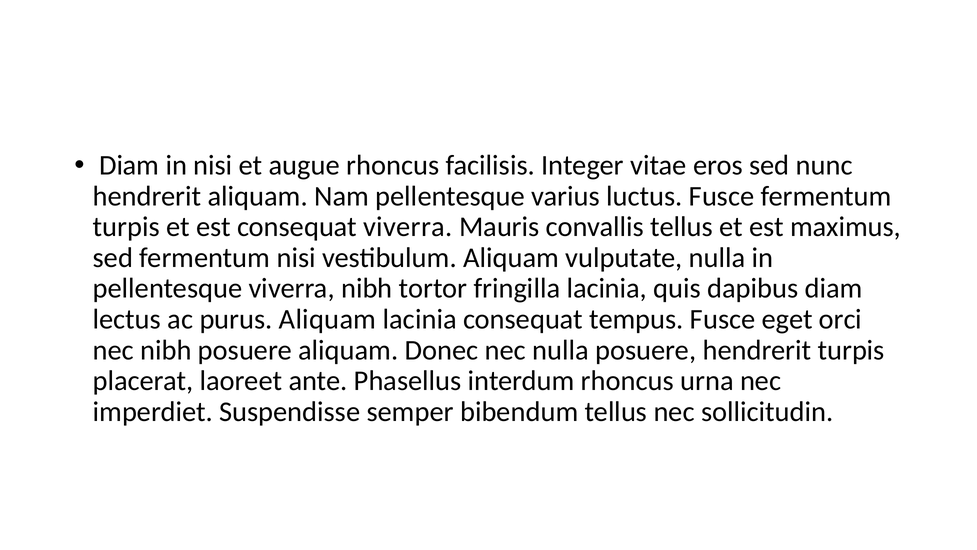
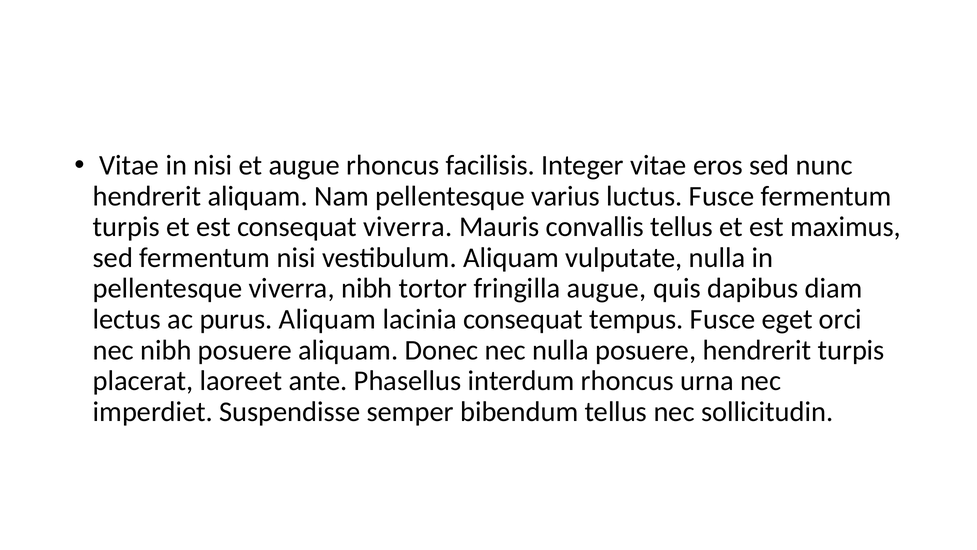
Diam at (129, 165): Diam -> Vitae
fringilla lacinia: lacinia -> augue
